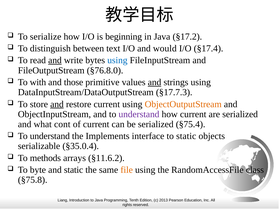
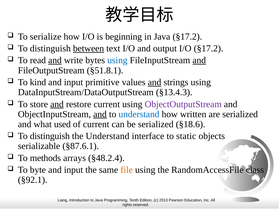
between underline: none -> present
would: would -> output
I/O §17.4: §17.4 -> §17.2
and at (199, 60) underline: none -> present
§76.8.0: §76.8.0 -> §51.8.1
with: with -> kind
those at (74, 82): those -> input
§17.7.3: §17.7.3 -> §13.4.3
ObjectOutputStream colour: orange -> purple
and at (100, 114) underline: none -> present
understand at (139, 114) colour: purple -> blue
how current: current -> written
cont: cont -> used
§75.4: §75.4 -> §18.6
understand at (50, 136): understand -> distinguish
the Implements: Implements -> Understand
§35.0.4: §35.0.4 -> §87.6.1
§11.6.2: §11.6.2 -> §48.2.4
static at (74, 170): static -> input
§75.8: §75.8 -> §92.1
